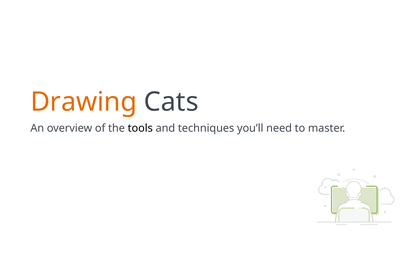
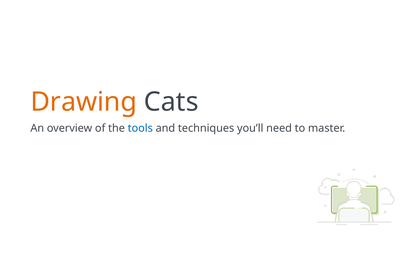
tools colour: black -> blue
